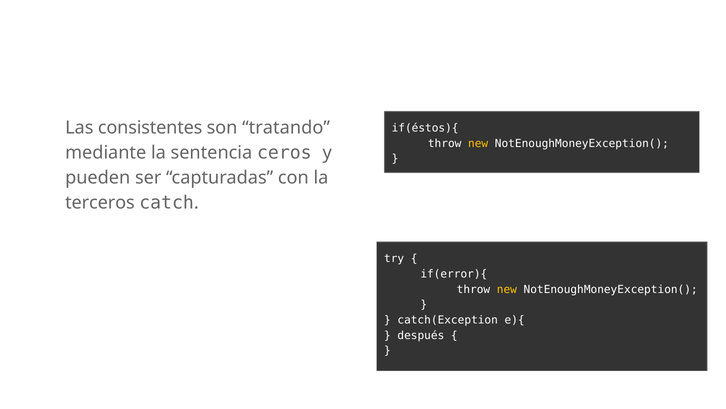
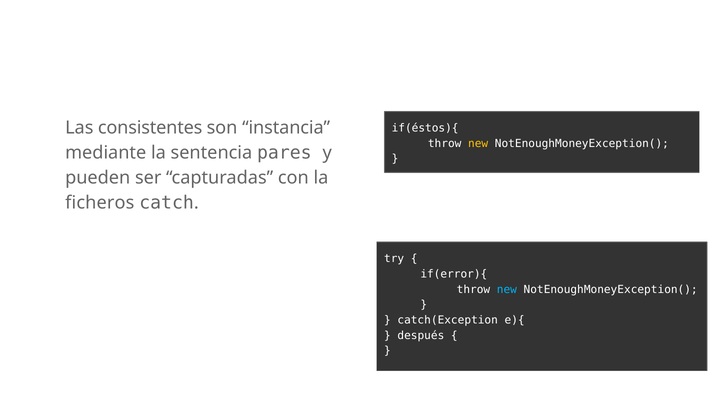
tratando: tratando -> instancia
ceros: ceros -> pares
terceros: terceros -> ficheros
new at (507, 289) colour: yellow -> light blue
